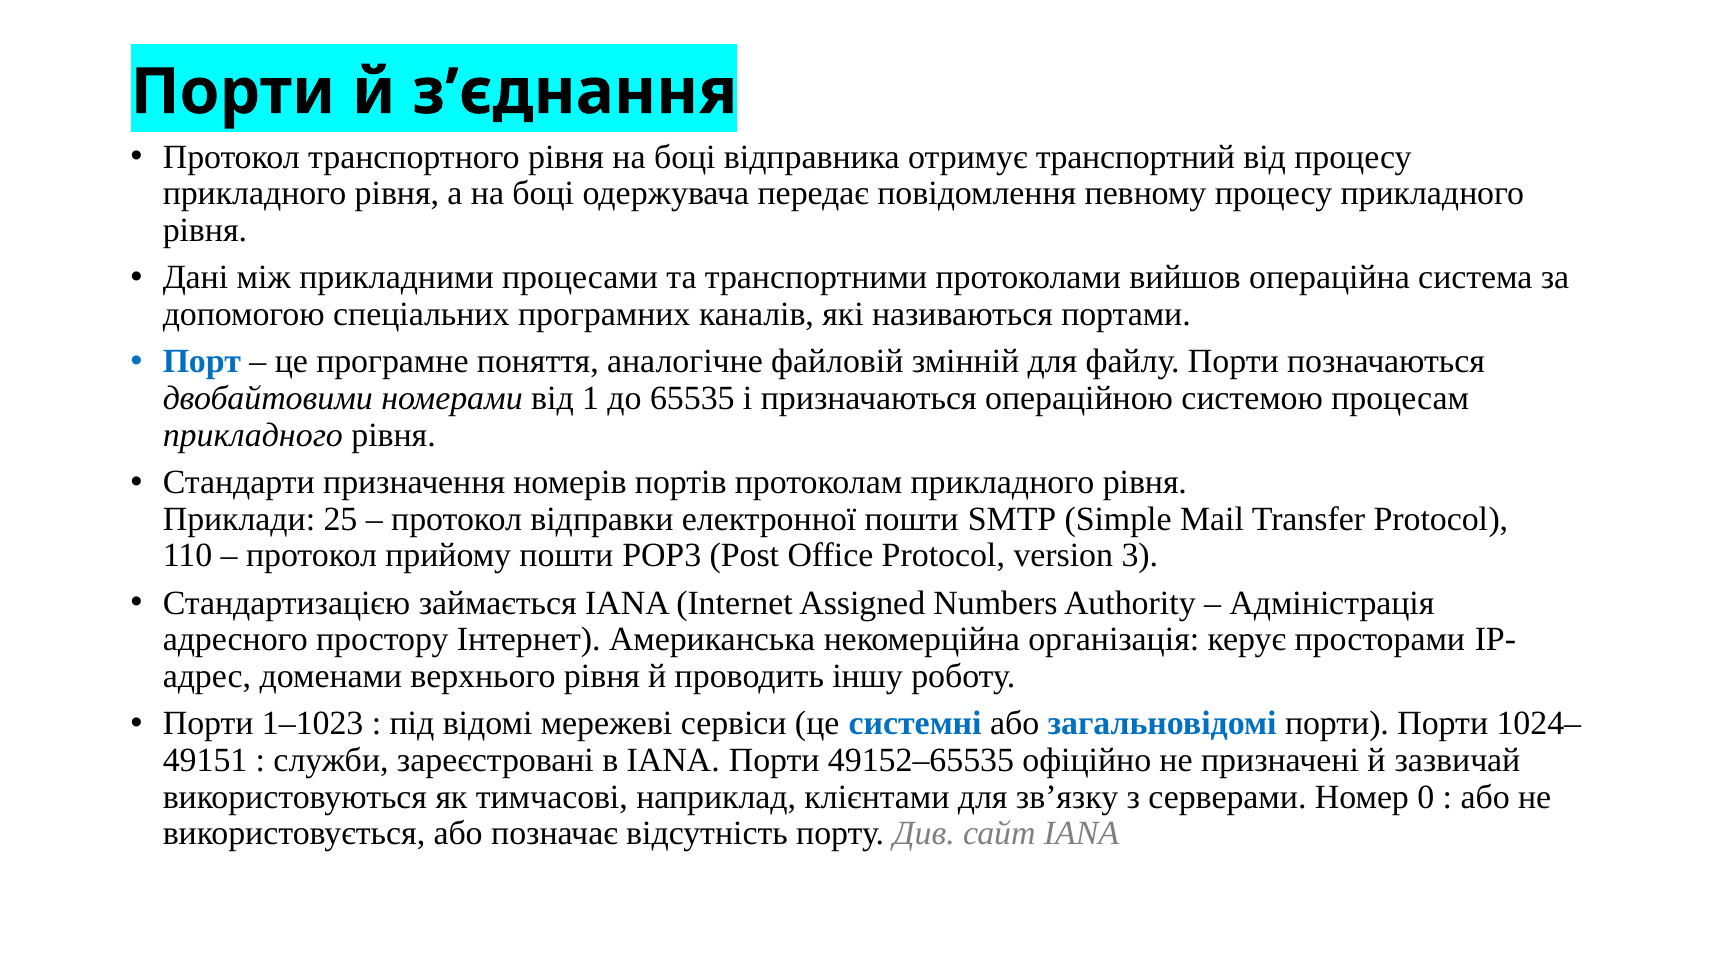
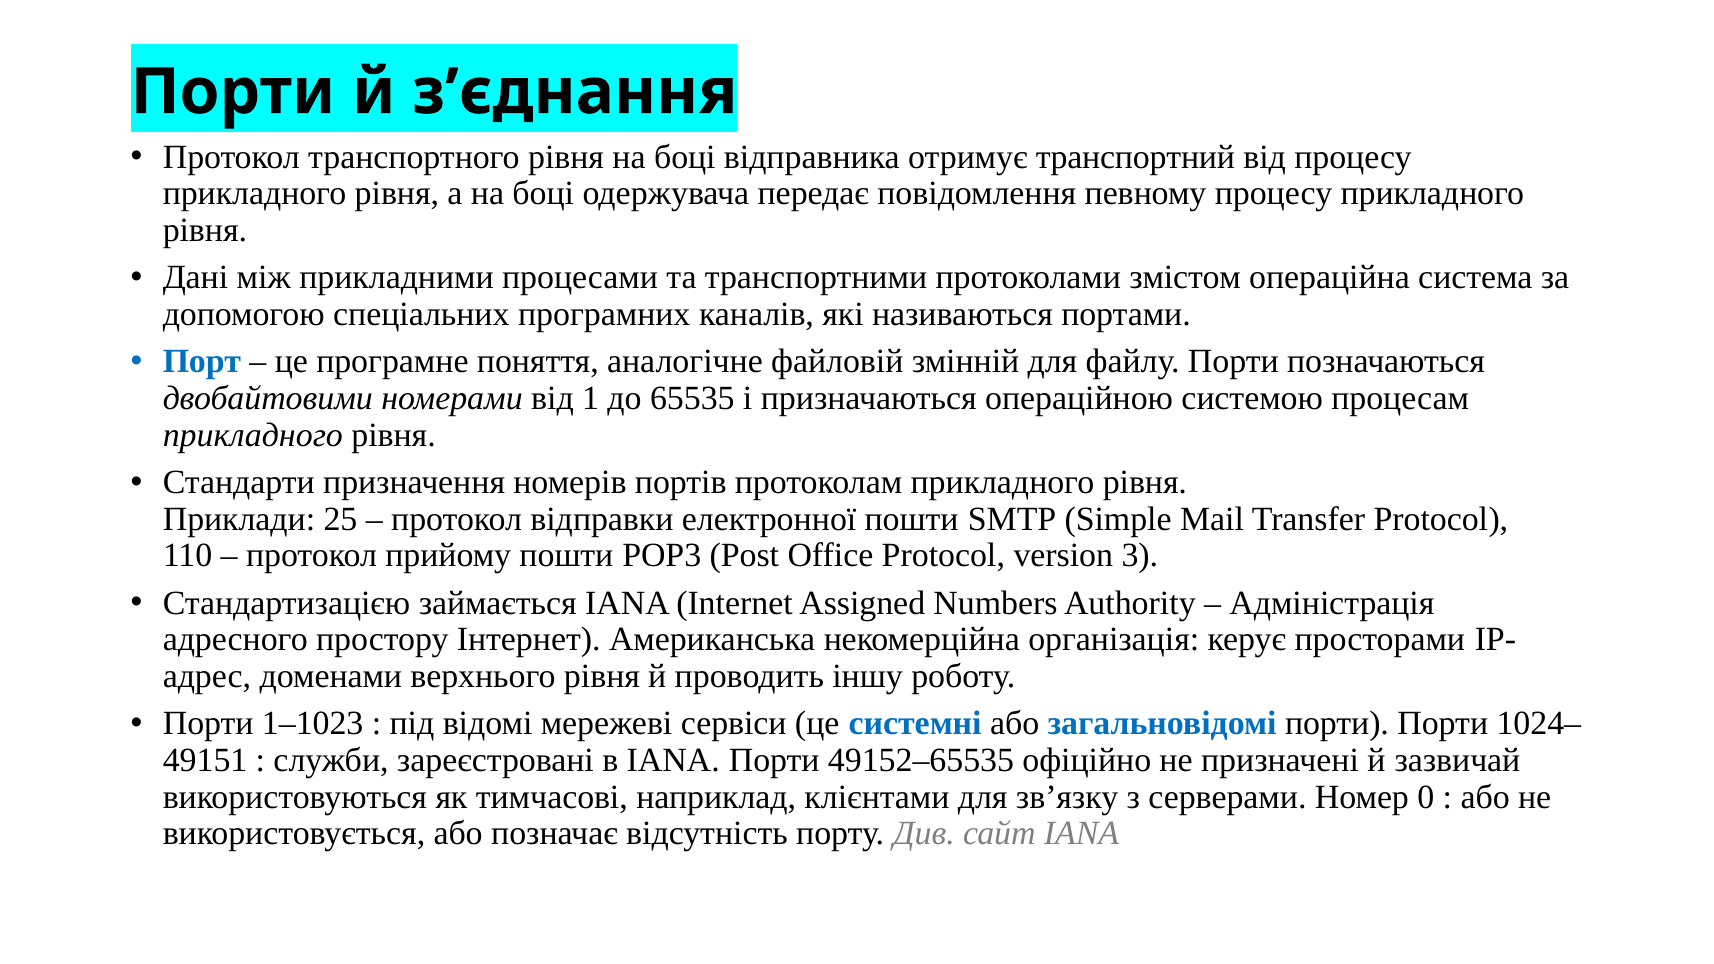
вийшов: вийшов -> змістом
